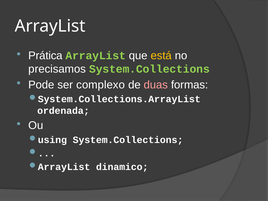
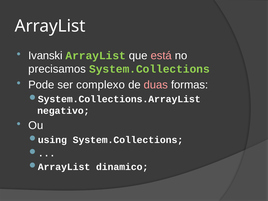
Prática: Prática -> Ivanski
está colour: yellow -> pink
ordenada: ordenada -> negativo
